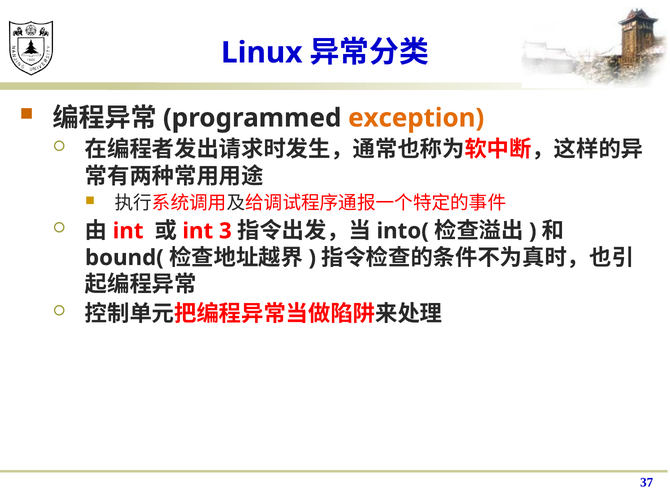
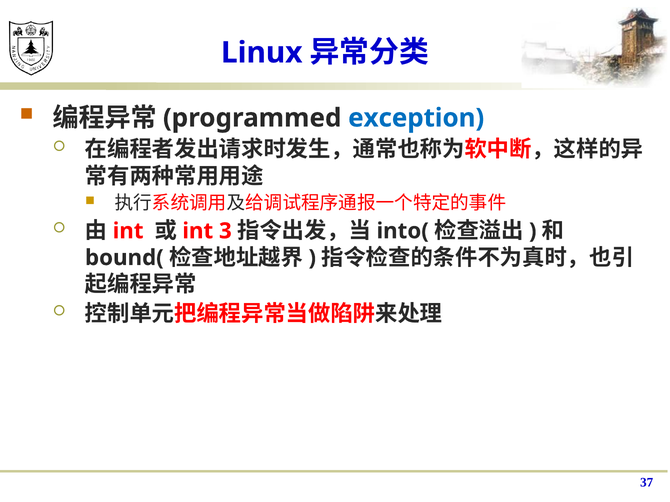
exception colour: orange -> blue
